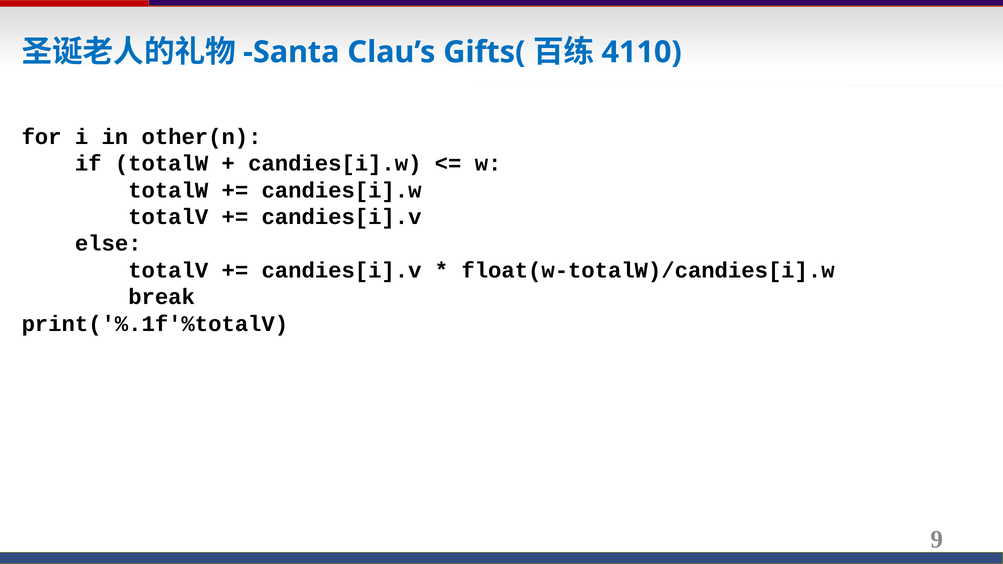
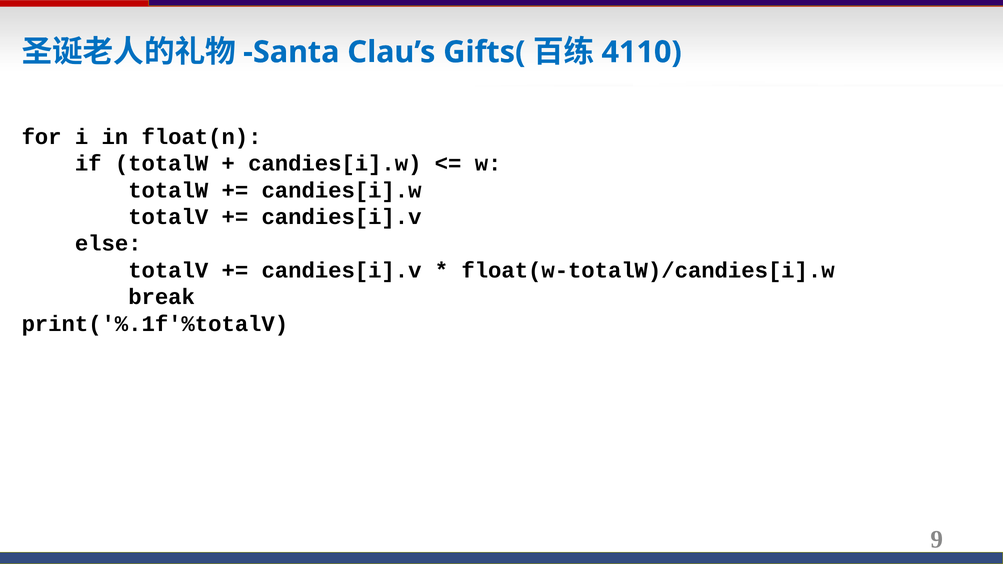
other(n: other(n -> float(n
